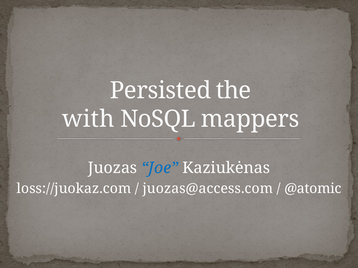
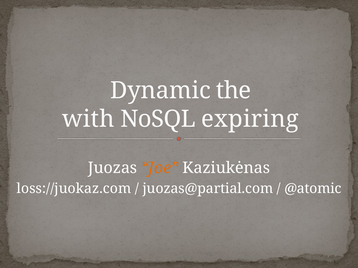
Persisted: Persisted -> Dynamic
mappers: mappers -> expiring
Joe colour: blue -> orange
juozas@access.com: juozas@access.com -> juozas@partial.com
